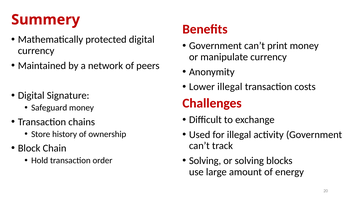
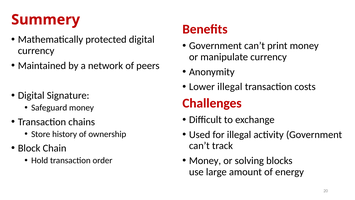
Solving at (205, 160): Solving -> Money
